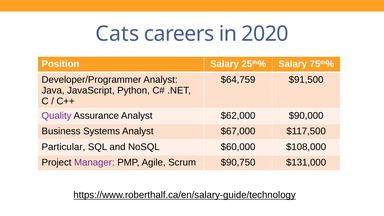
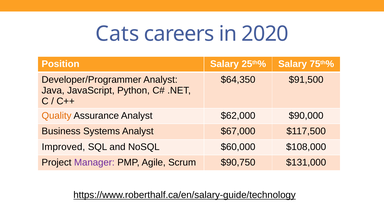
$64,759: $64,759 -> $64,350
Quality colour: purple -> orange
Particular: Particular -> Improved
